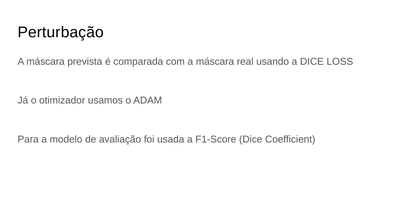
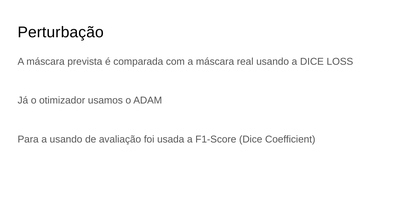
a modelo: modelo -> usando
